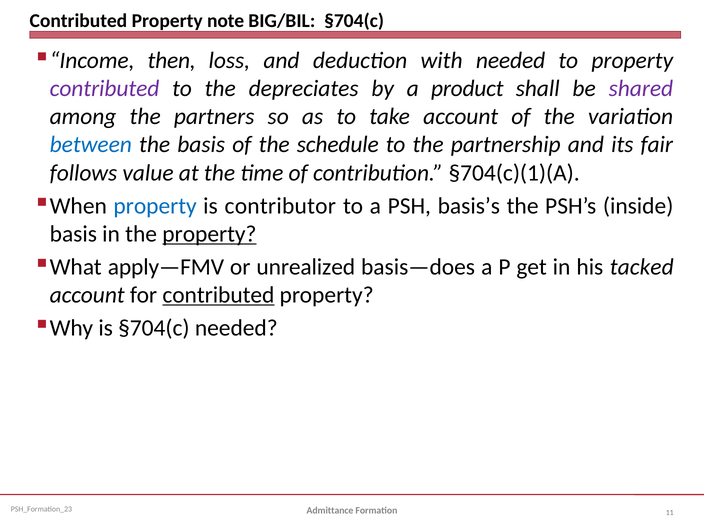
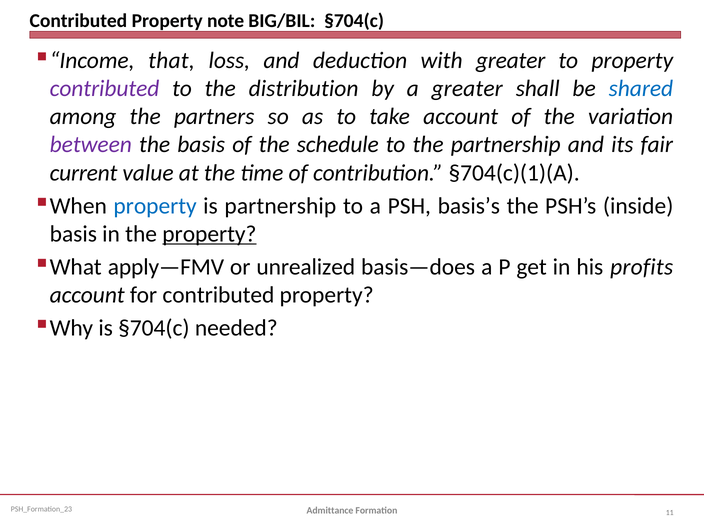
then: then -> that
with needed: needed -> greater
depreciates: depreciates -> distribution
a product: product -> greater
shared colour: purple -> blue
between colour: blue -> purple
follows: follows -> current
is contributor: contributor -> partnership
tacked: tacked -> profits
contributed at (218, 295) underline: present -> none
